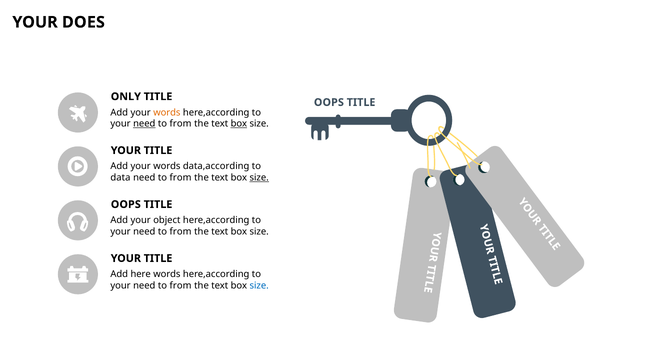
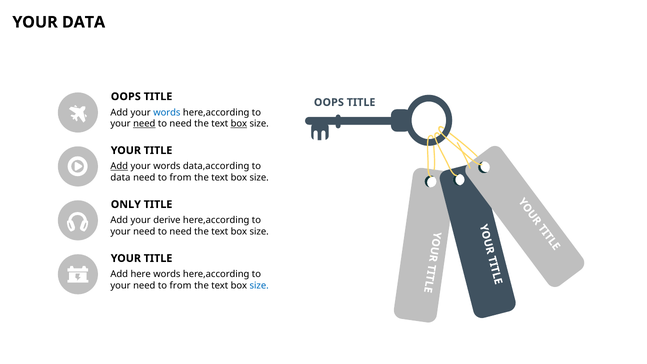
YOUR DOES: DOES -> DATA
ONLY at (126, 97): ONLY -> OOPS
words at (167, 112) colour: orange -> blue
from at (181, 124): from -> need
Add at (119, 166) underline: none -> present
size at (259, 178) underline: present -> none
OOPS at (126, 204): OOPS -> ONLY
object: object -> derive
from at (181, 232): from -> need
